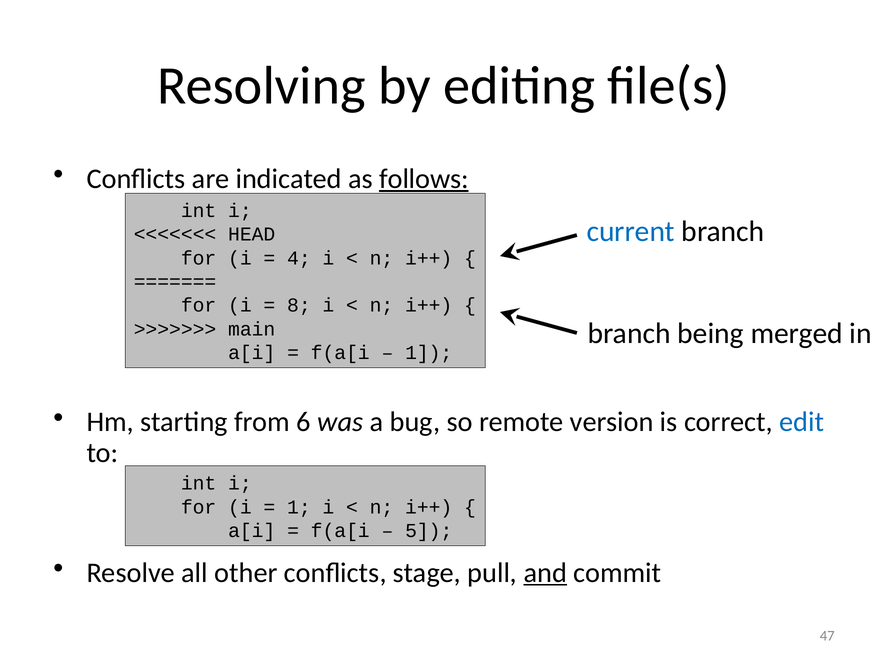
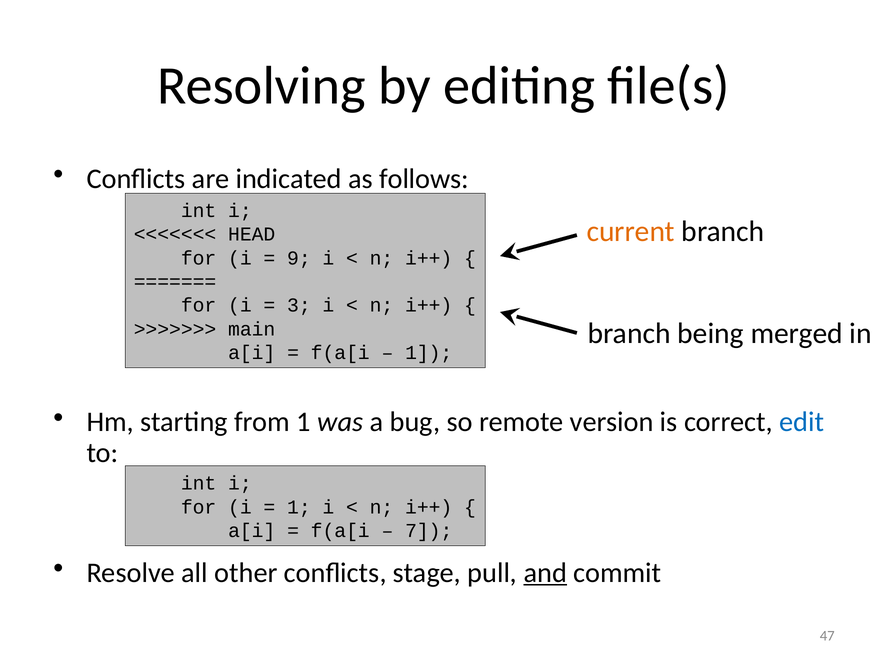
follows underline: present -> none
current colour: blue -> orange
4: 4 -> 9
8: 8 -> 3
from 6: 6 -> 1
5: 5 -> 7
